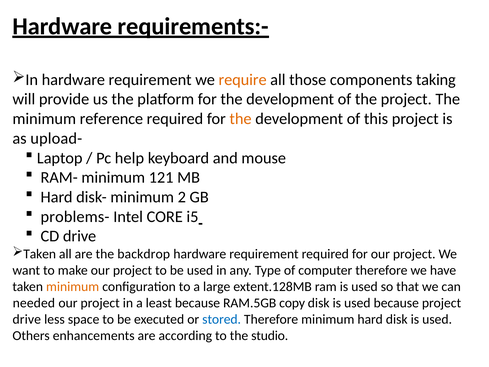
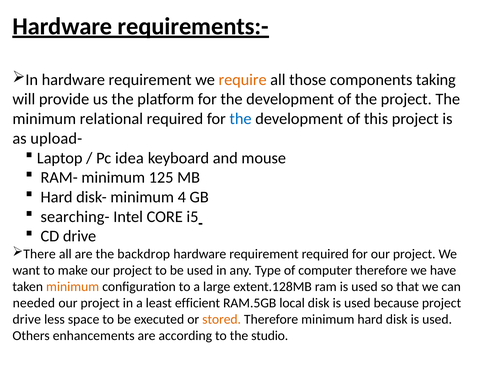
reference: reference -> relational
the at (241, 119) colour: orange -> blue
help: help -> idea
121: 121 -> 125
2: 2 -> 4
problems-: problems- -> searching-
Taken at (40, 254): Taken -> There
least because: because -> efficient
copy: copy -> local
stored colour: blue -> orange
